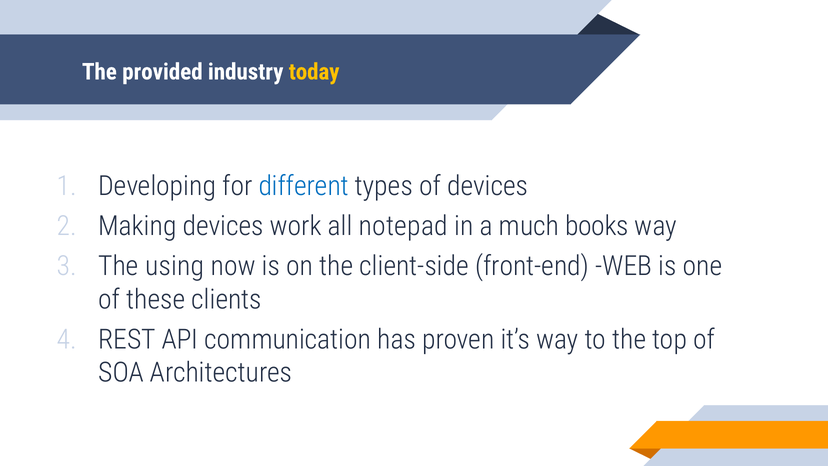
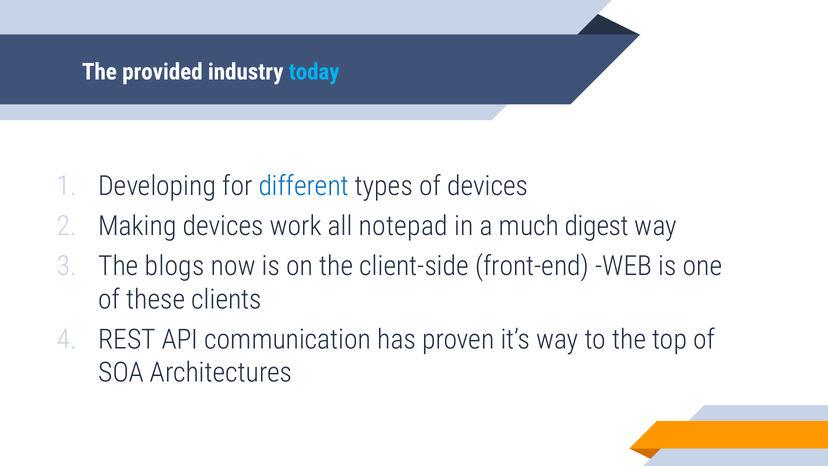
today colour: yellow -> light blue
books: books -> digest
using: using -> blogs
